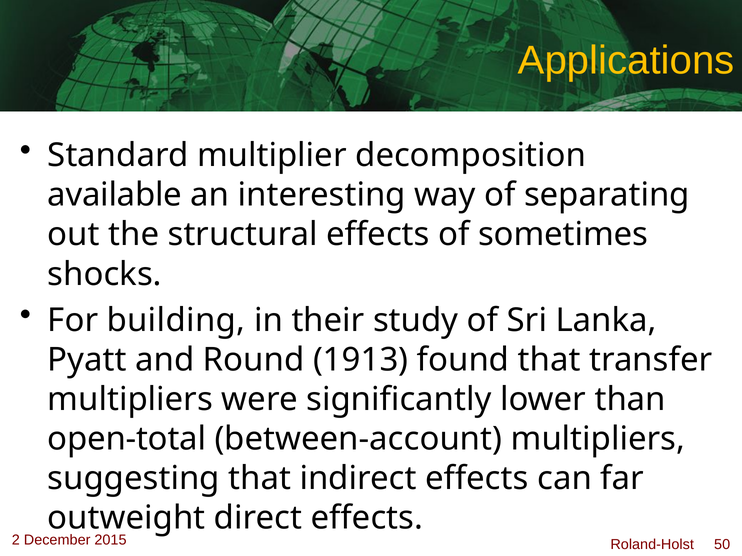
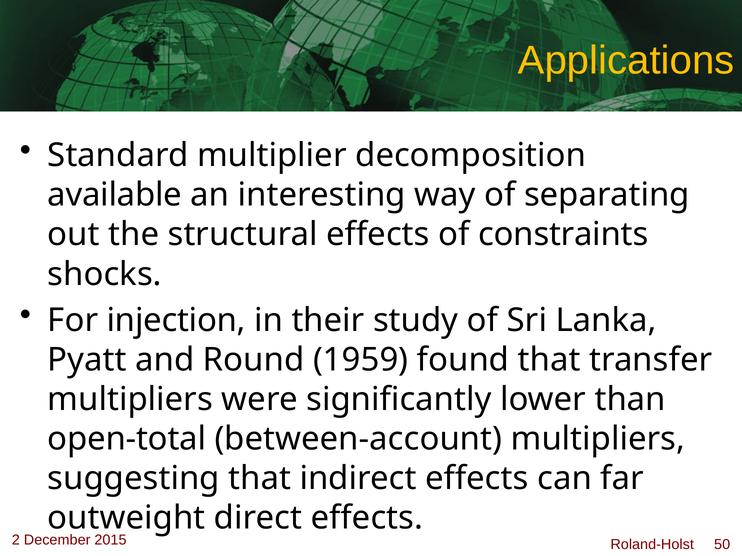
sometimes: sometimes -> constraints
building: building -> injection
1913: 1913 -> 1959
